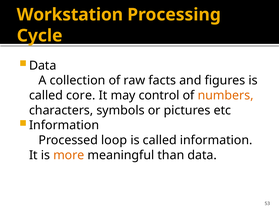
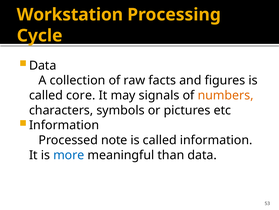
control: control -> signals
loop: loop -> note
more colour: orange -> blue
